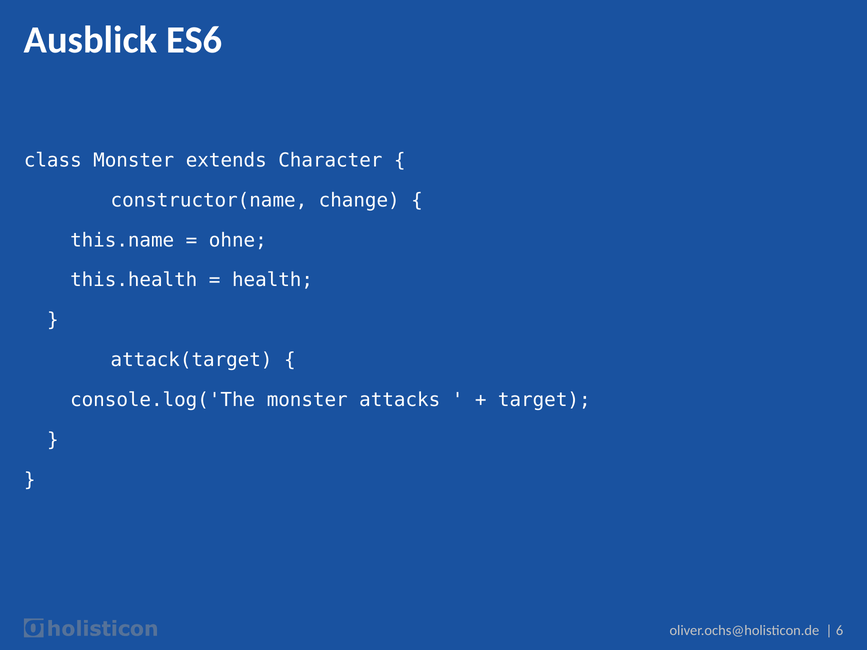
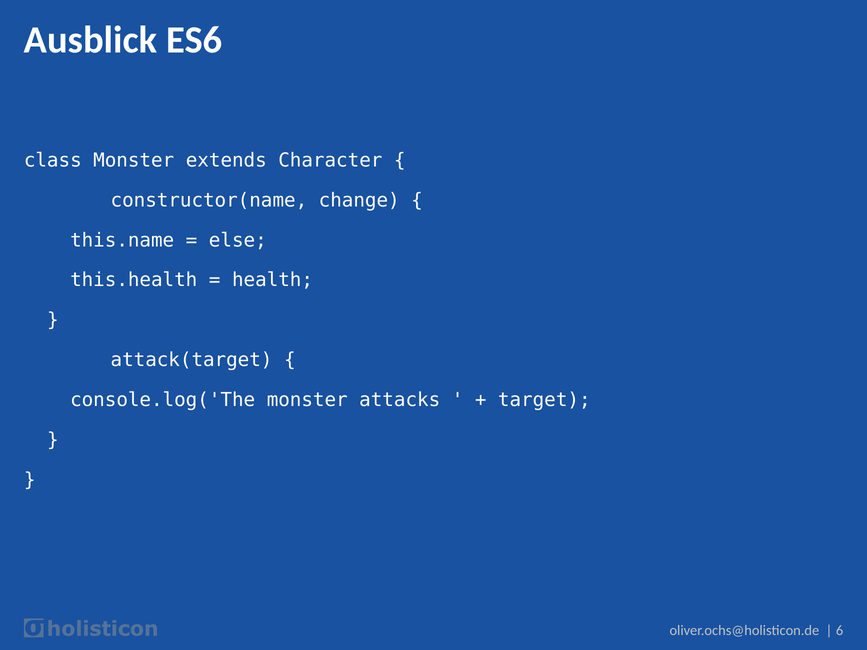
ohne: ohne -> else
